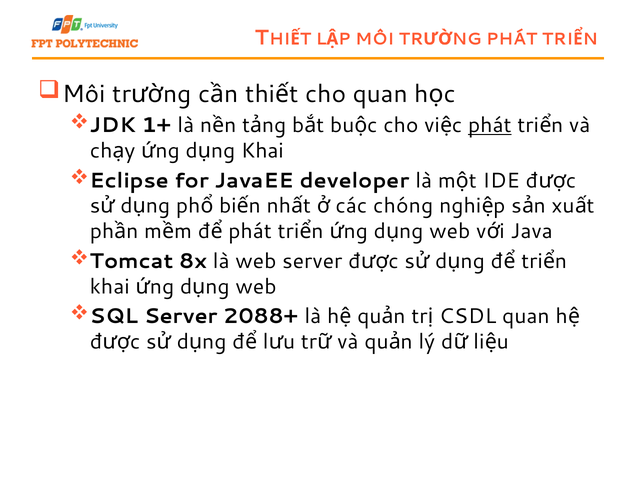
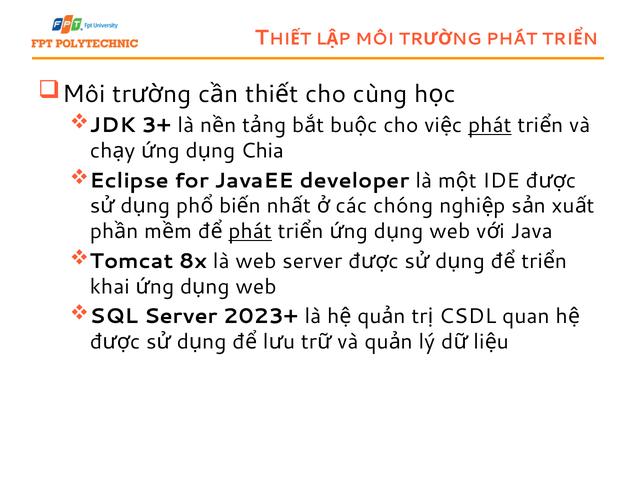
cho quan: quan -> cùng
1+: 1+ -> 3+
Khai at (262, 151): Khai -> Chia
phát at (250, 231) underline: none -> present
2088+: 2088+ -> 2023+
